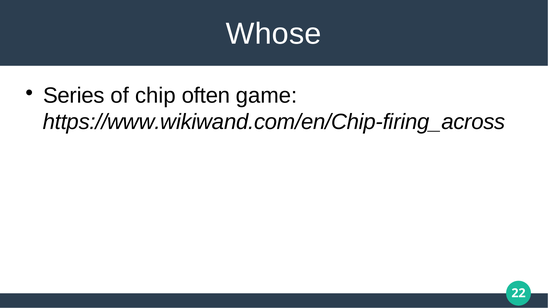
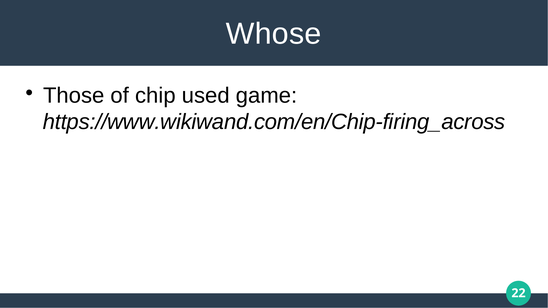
Series: Series -> Those
often: often -> used
